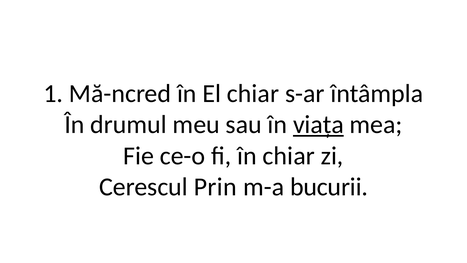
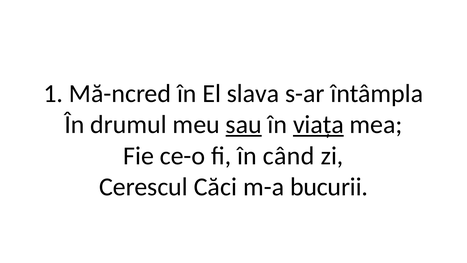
El chiar: chiar -> slava
sau underline: none -> present
în chiar: chiar -> când
Prin: Prin -> Căci
